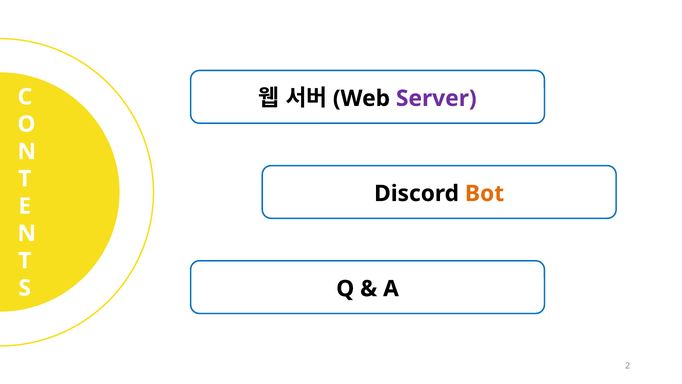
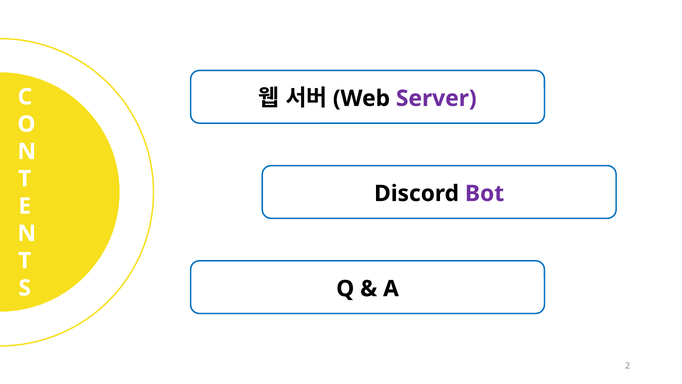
Bot colour: orange -> purple
